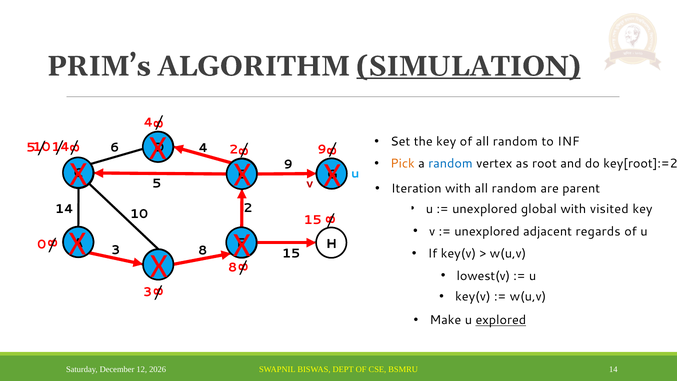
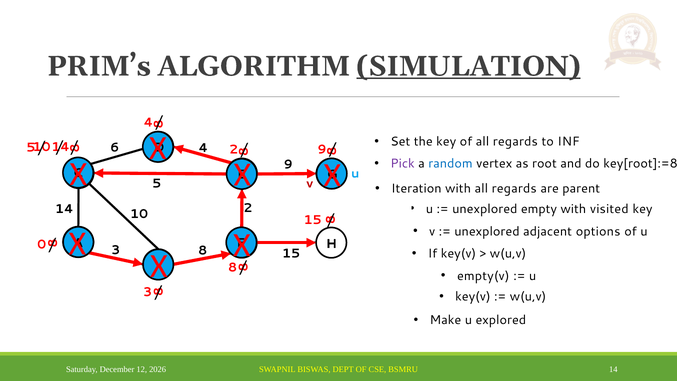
of all random: random -> regards
Pick colour: orange -> purple
key[root]:=2: key[root]:=2 -> key[root]:=8
random at (514, 188): random -> regards
global: global -> empty
regards: regards -> options
lowest(v: lowest(v -> empty(v
explored underline: present -> none
